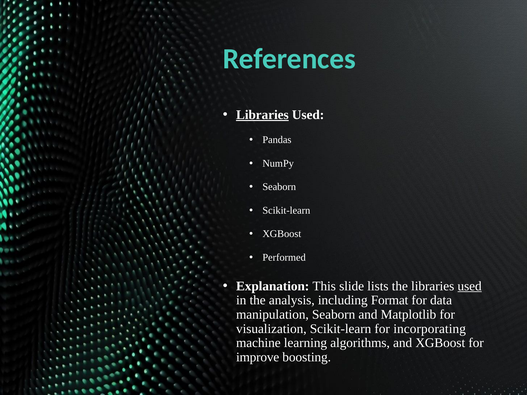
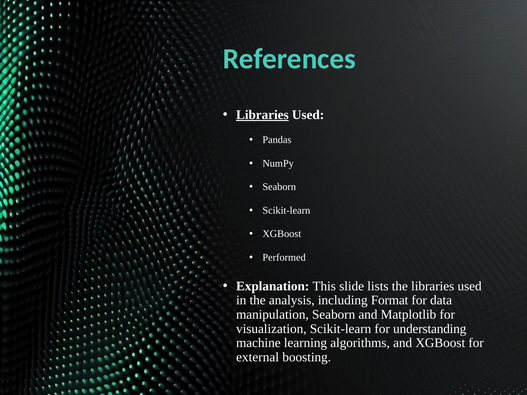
used at (470, 286) underline: present -> none
incorporating: incorporating -> understanding
improve: improve -> external
